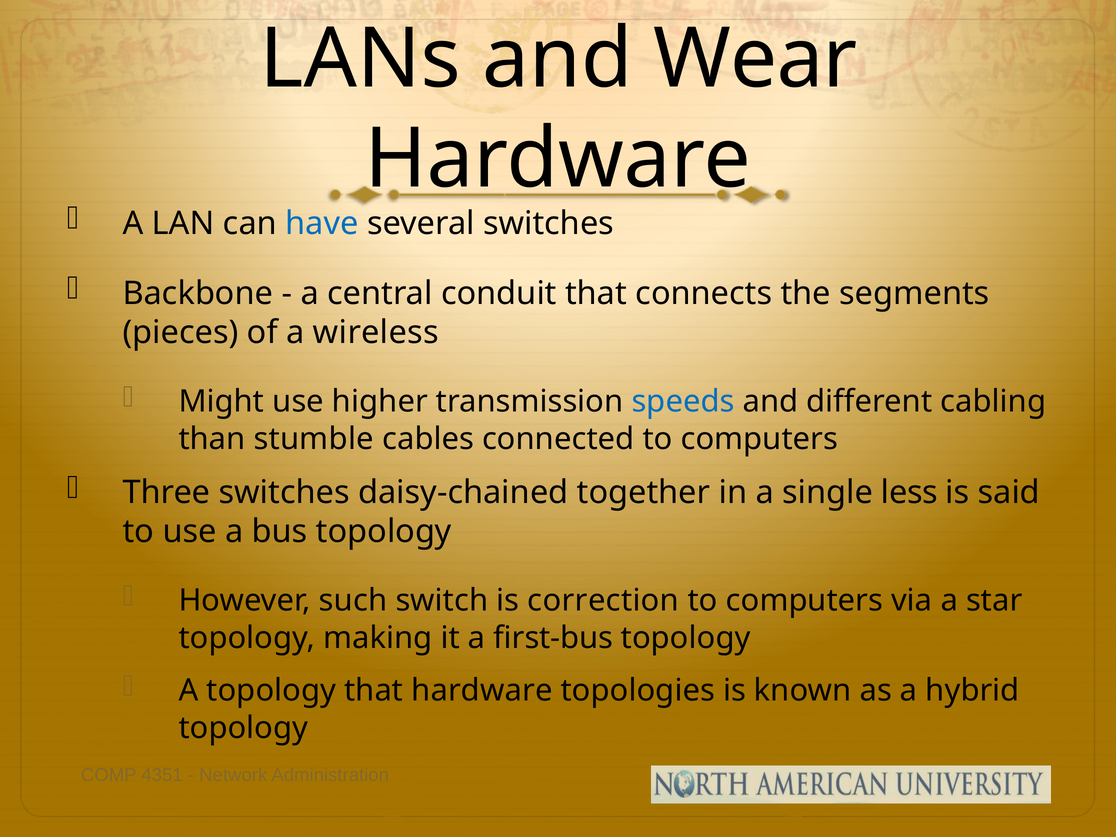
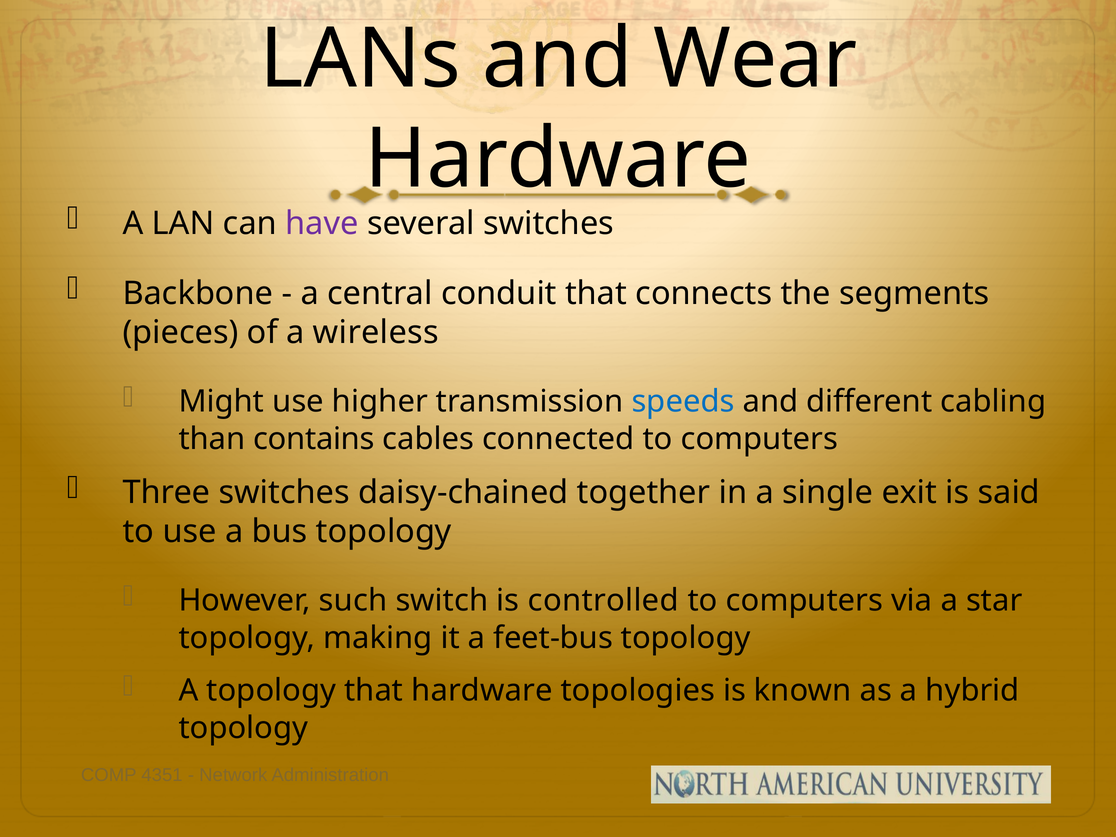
have colour: blue -> purple
stumble: stumble -> contains
less: less -> exit
correction: correction -> controlled
first-bus: first-bus -> feet-bus
